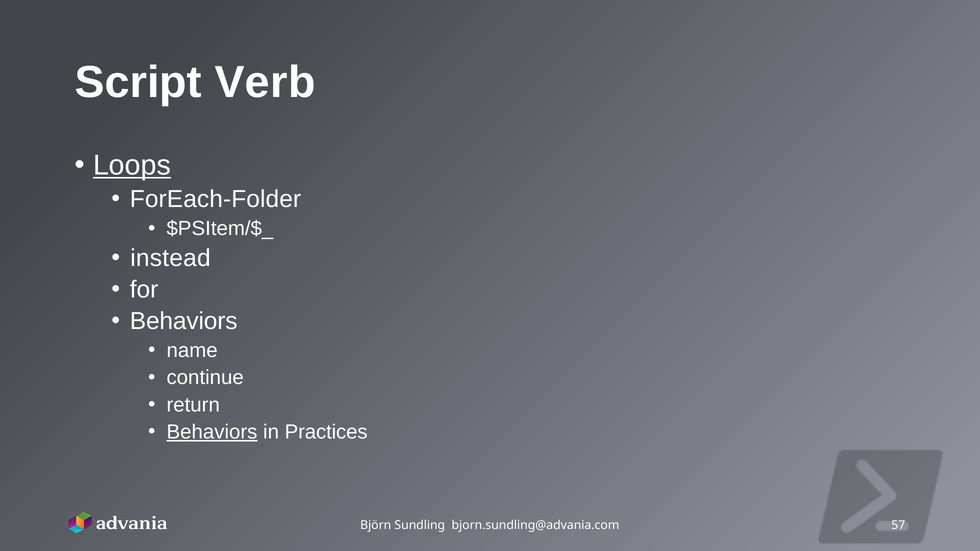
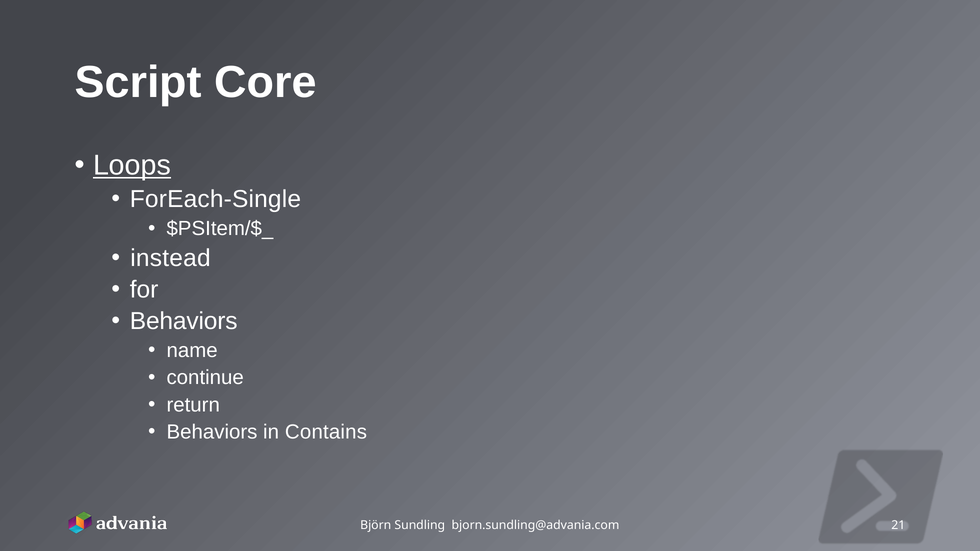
Verb: Verb -> Core
ForEach-Folder: ForEach-Folder -> ForEach-Single
Behaviors at (212, 432) underline: present -> none
Practices: Practices -> Contains
57: 57 -> 21
